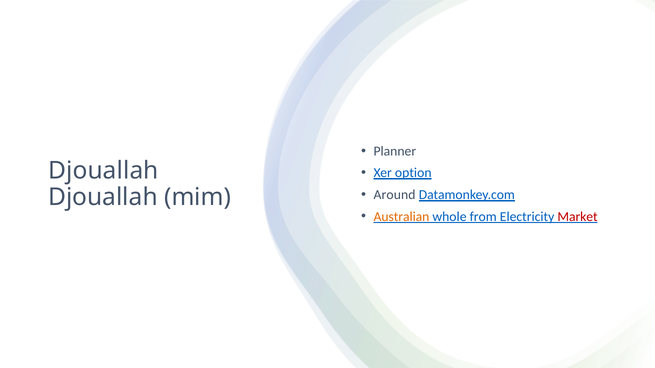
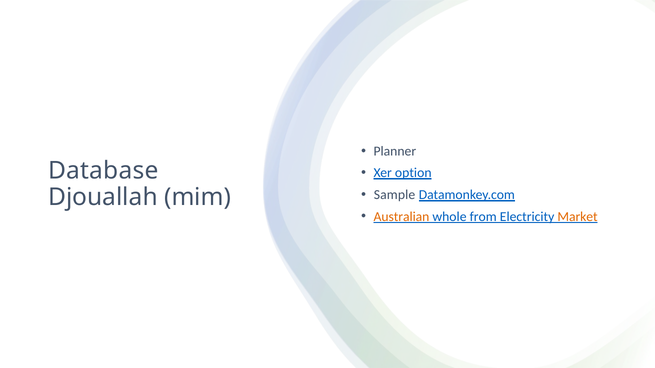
Djouallah at (103, 171): Djouallah -> Database
Around: Around -> Sample
Market colour: red -> orange
